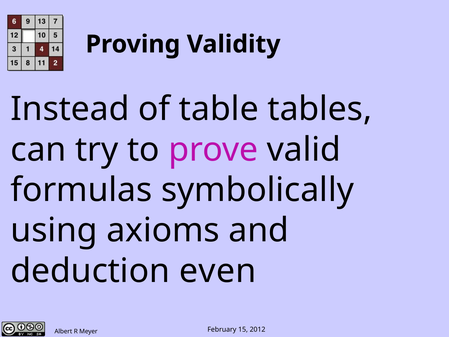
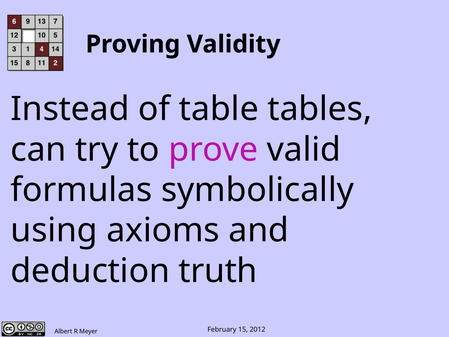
even: even -> truth
